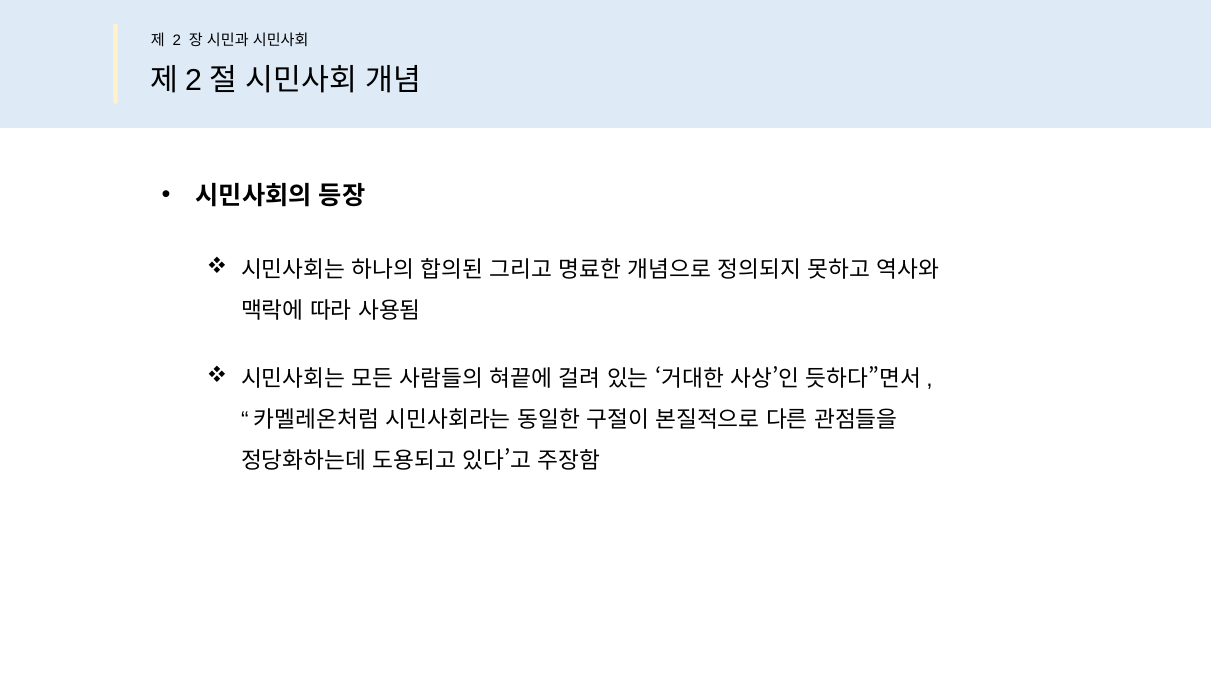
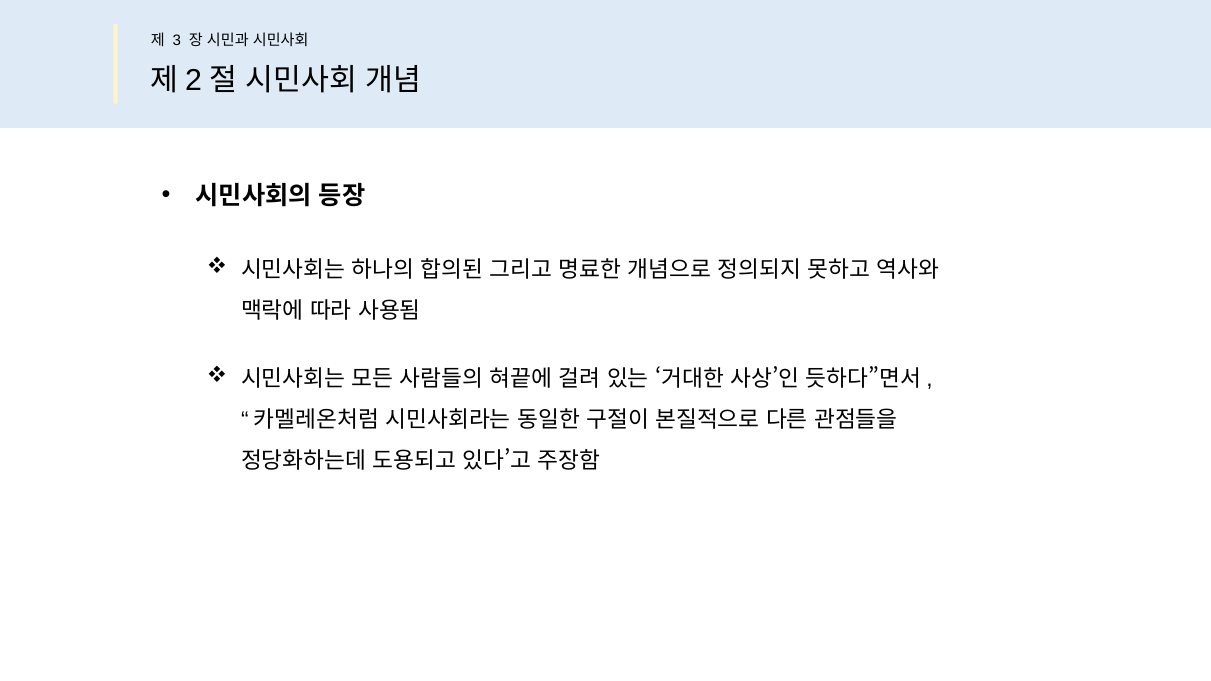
2: 2 -> 3
